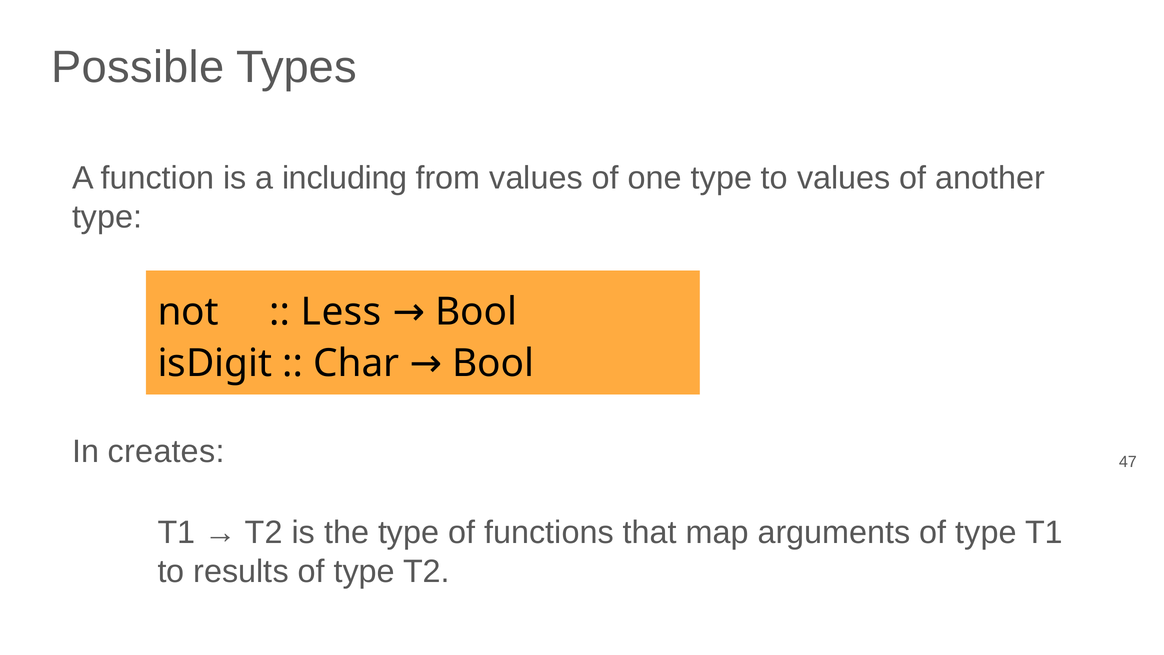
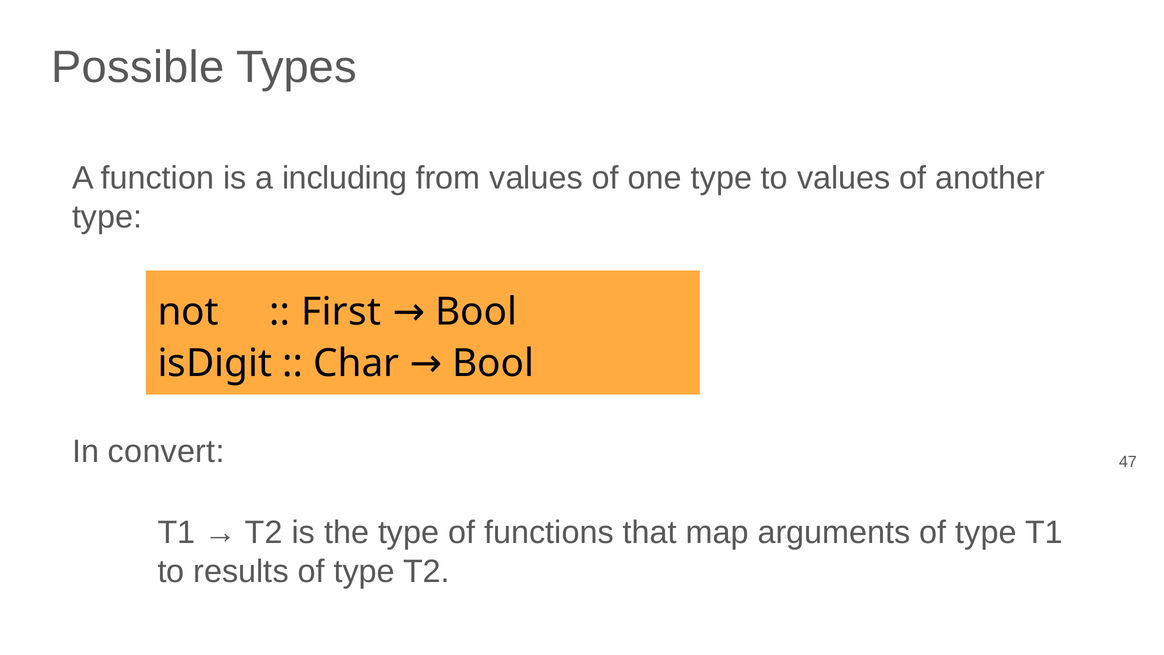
Less: Less -> First
creates: creates -> convert
